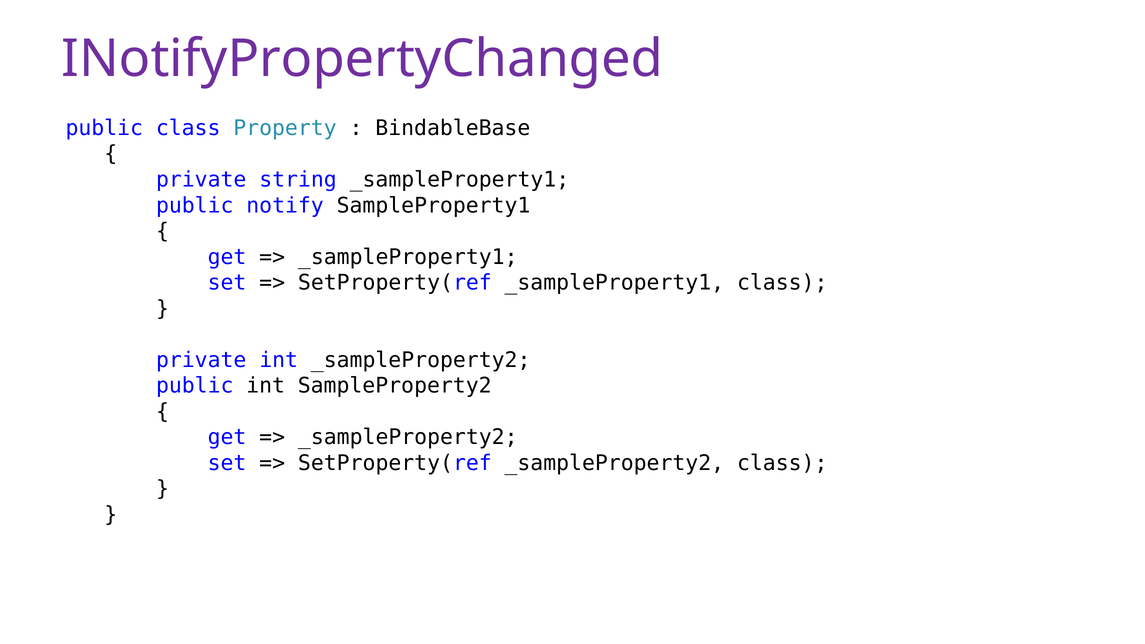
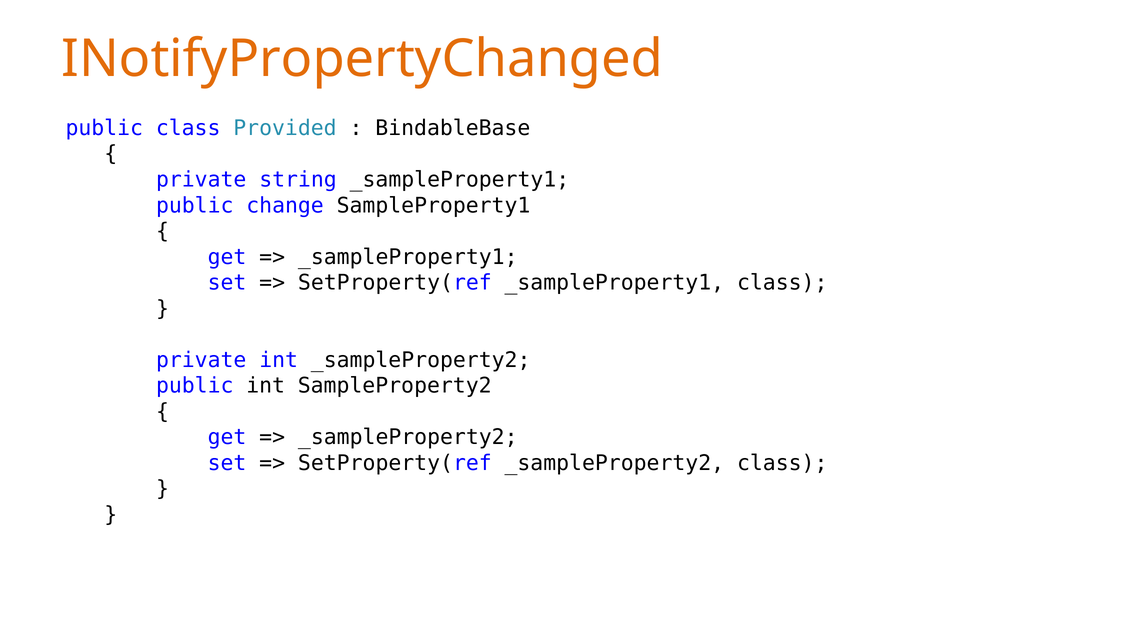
INotifyPropertyChanged colour: purple -> orange
Property: Property -> Provided
notify: notify -> change
